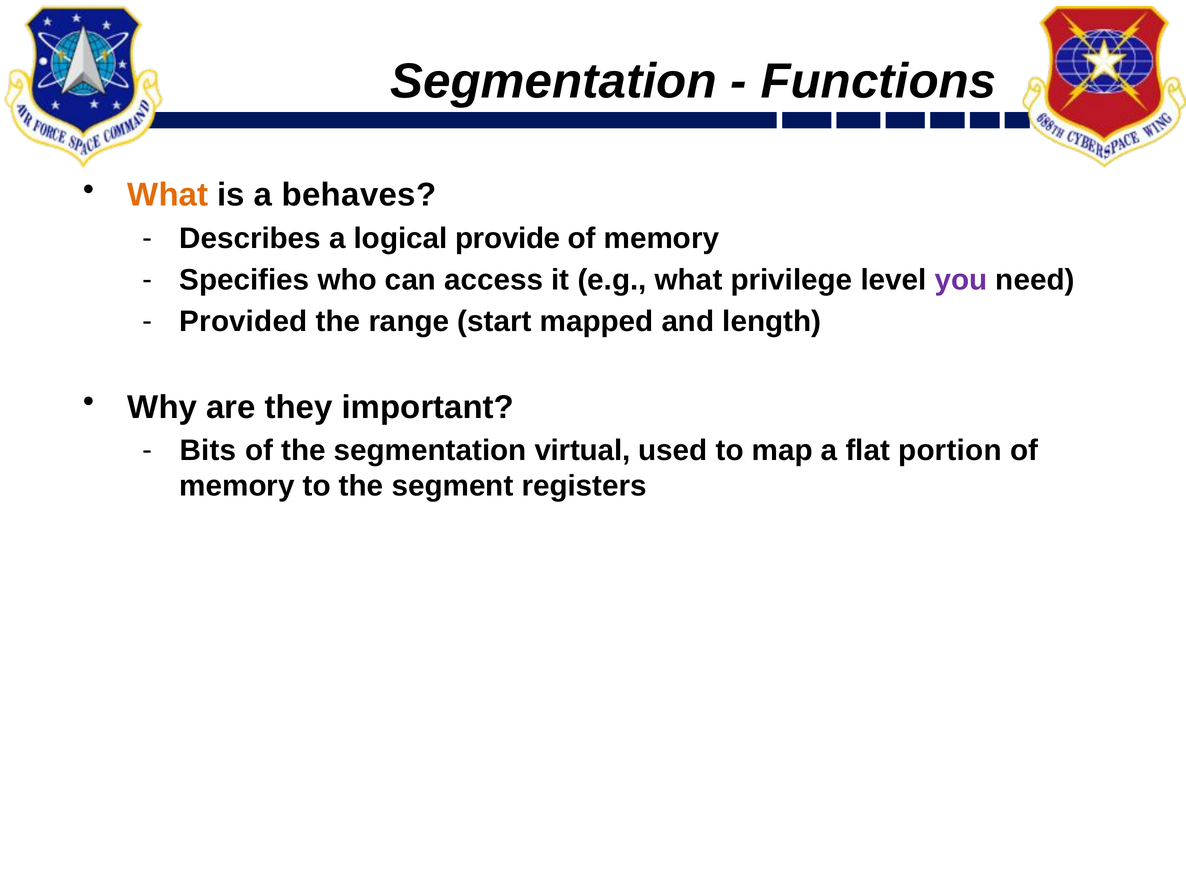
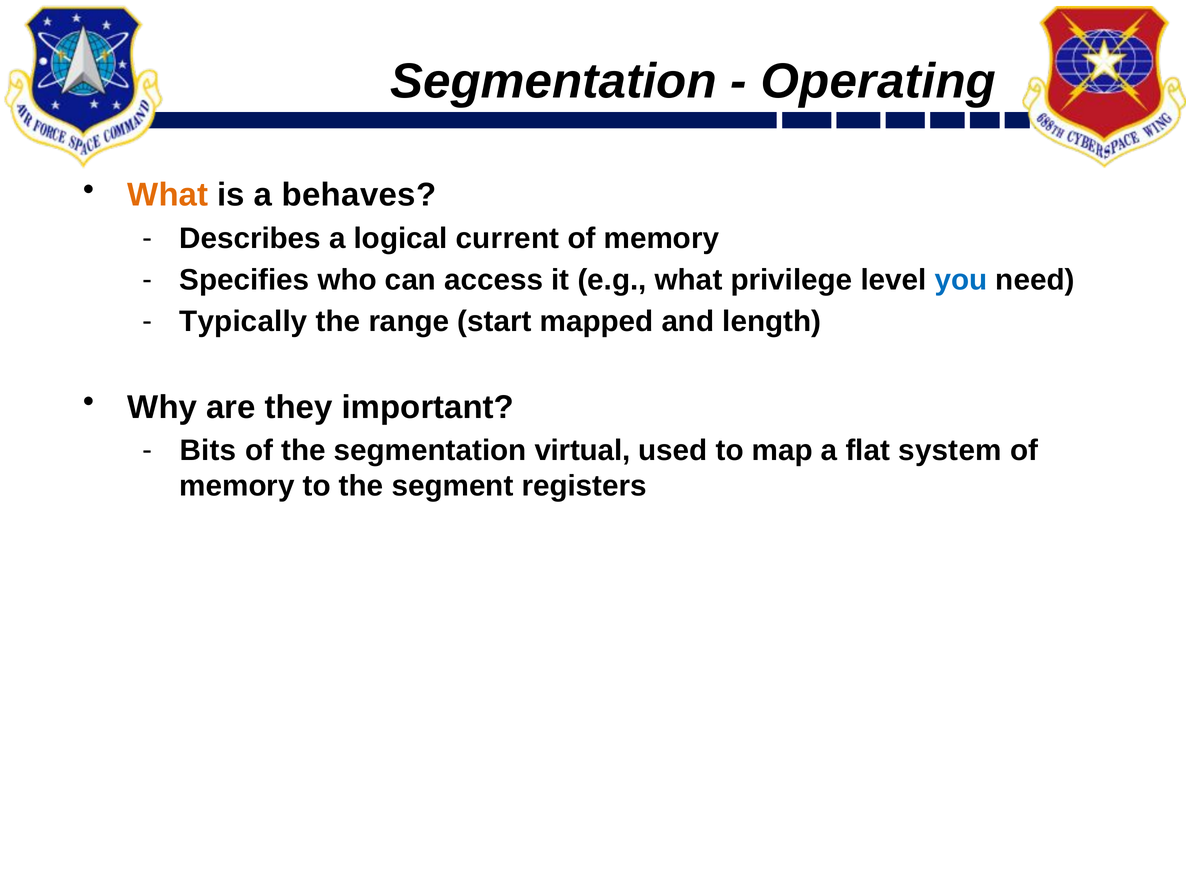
Functions: Functions -> Operating
provide: provide -> current
you colour: purple -> blue
Provided: Provided -> Typically
portion: portion -> system
